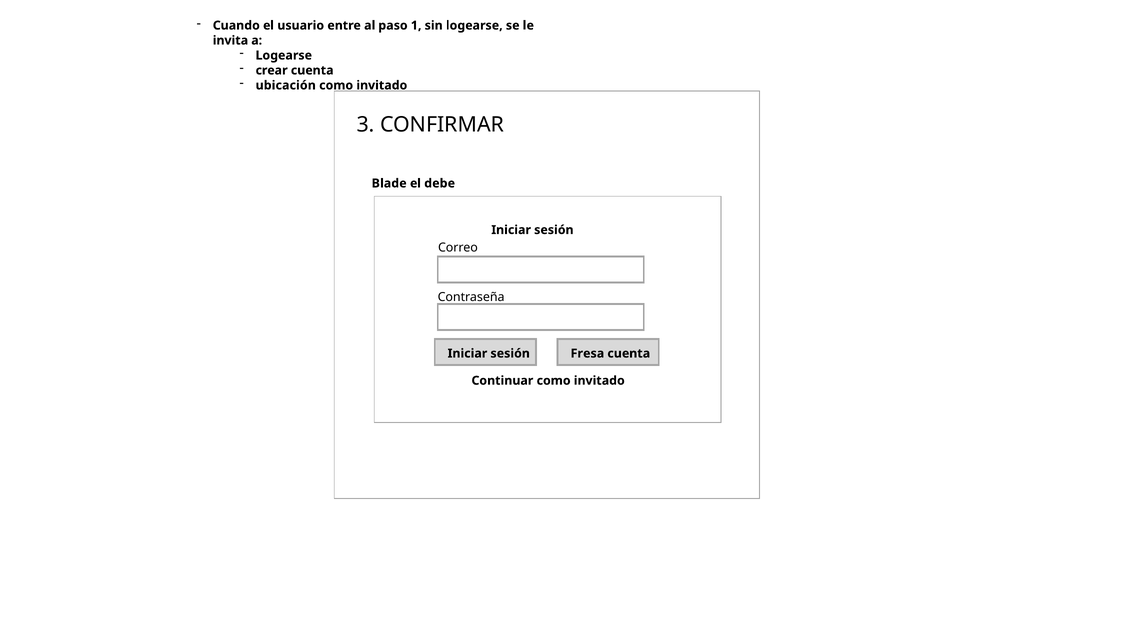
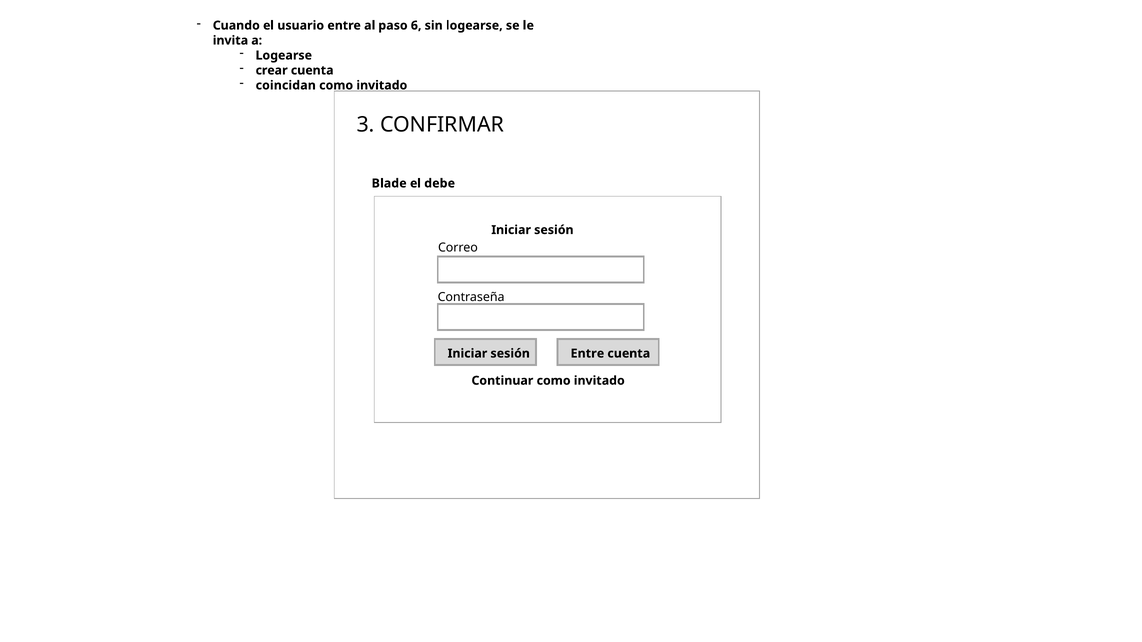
1: 1 -> 6
ubicación: ubicación -> coincidan
Fresa at (587, 354): Fresa -> Entre
